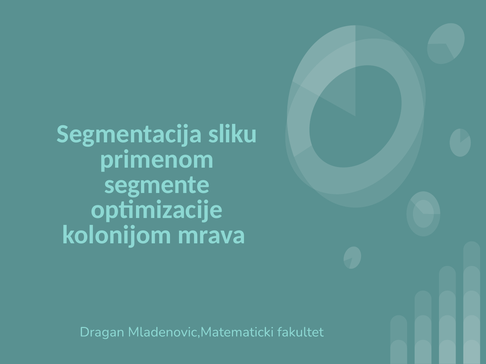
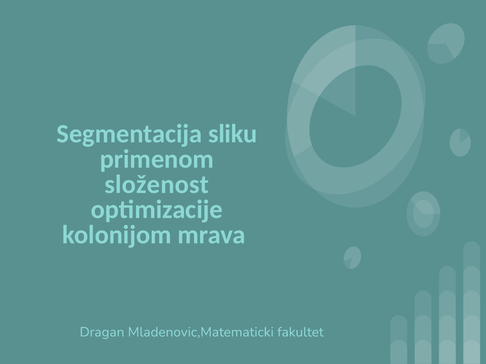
segmente: segmente -> složenost
